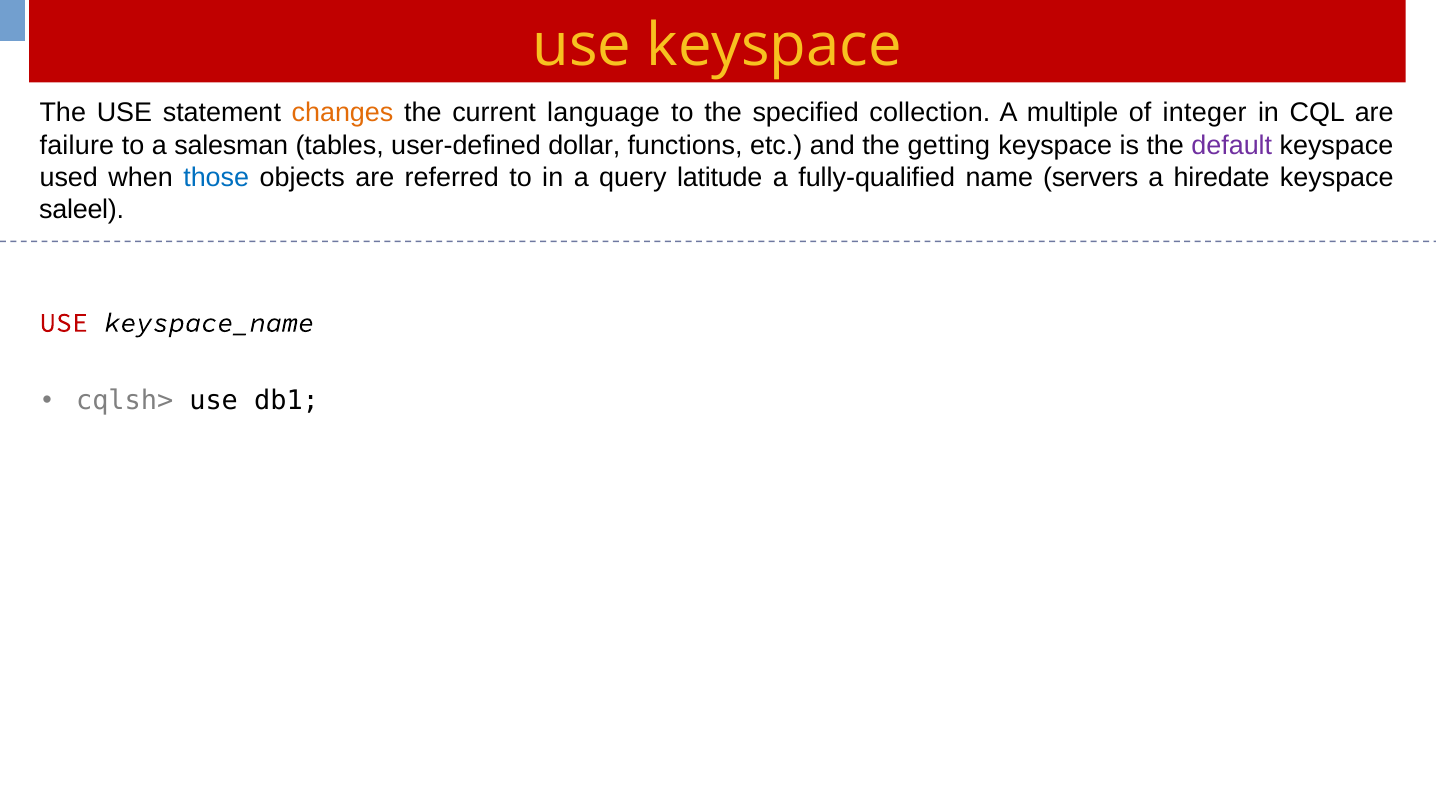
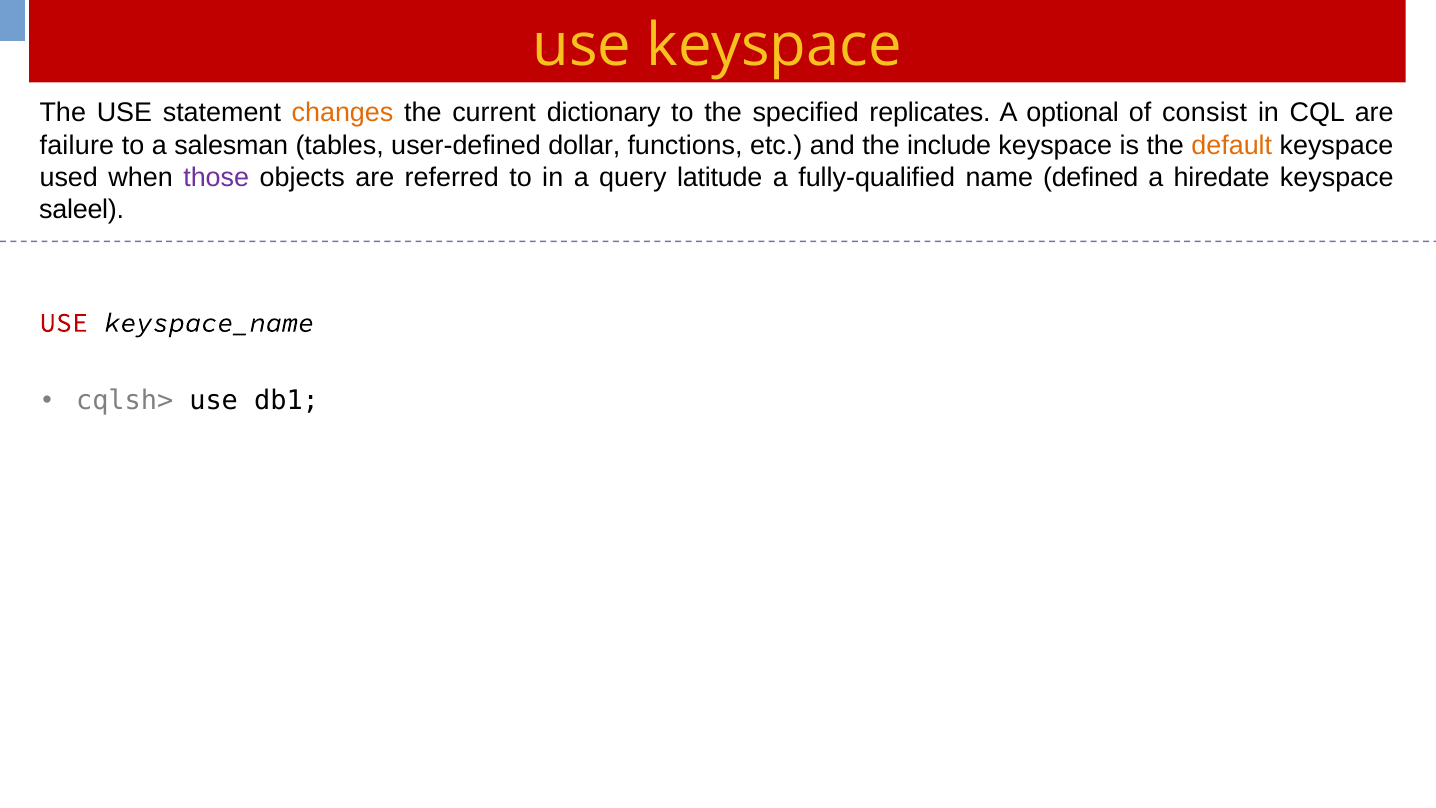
language: language -> dictionary
collection: collection -> replicates
multiple: multiple -> optional
integer: integer -> consist
getting: getting -> include
default colour: purple -> orange
those colour: blue -> purple
servers: servers -> defined
